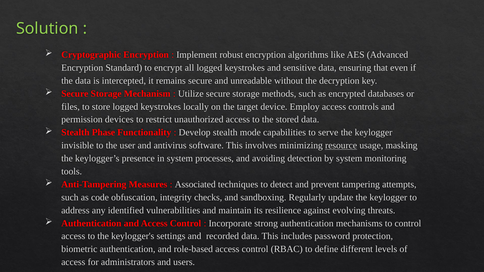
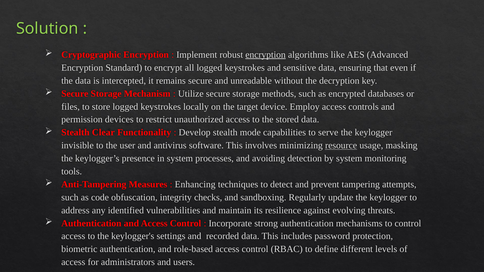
encryption at (266, 55) underline: none -> present
Phase: Phase -> Clear
Associated: Associated -> Enhancing
